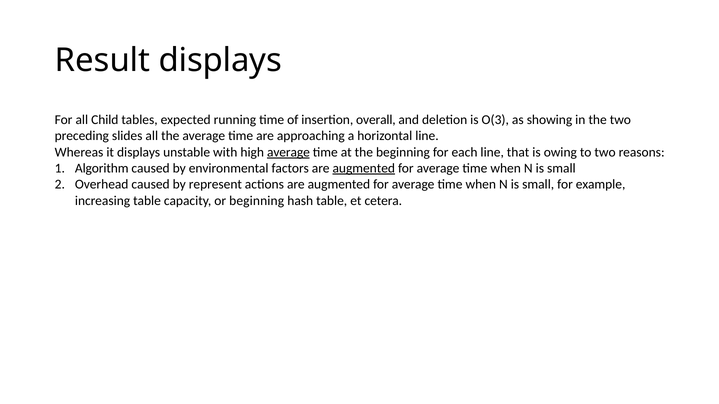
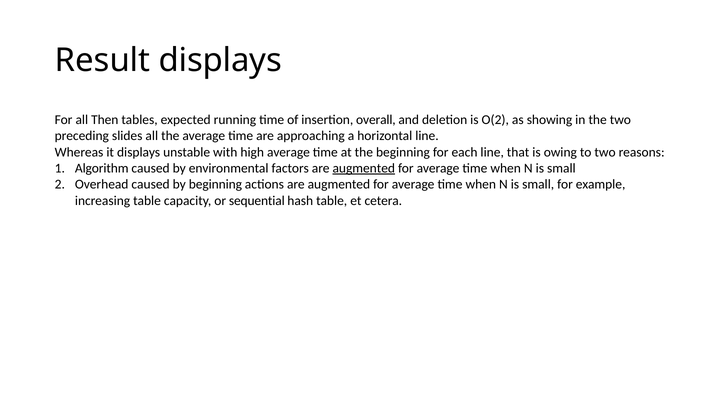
Child: Child -> Then
O(3: O(3 -> O(2
average at (288, 152) underline: present -> none
by represent: represent -> beginning
or beginning: beginning -> sequential
